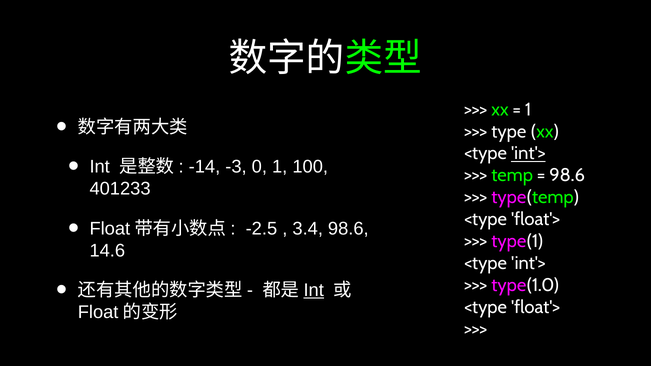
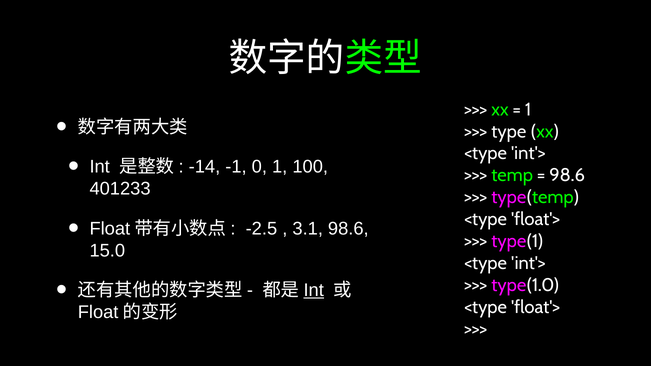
int'> at (528, 154) underline: present -> none
-3: -3 -> -1
3.4: 3.4 -> 3.1
14.6: 14.6 -> 15.0
